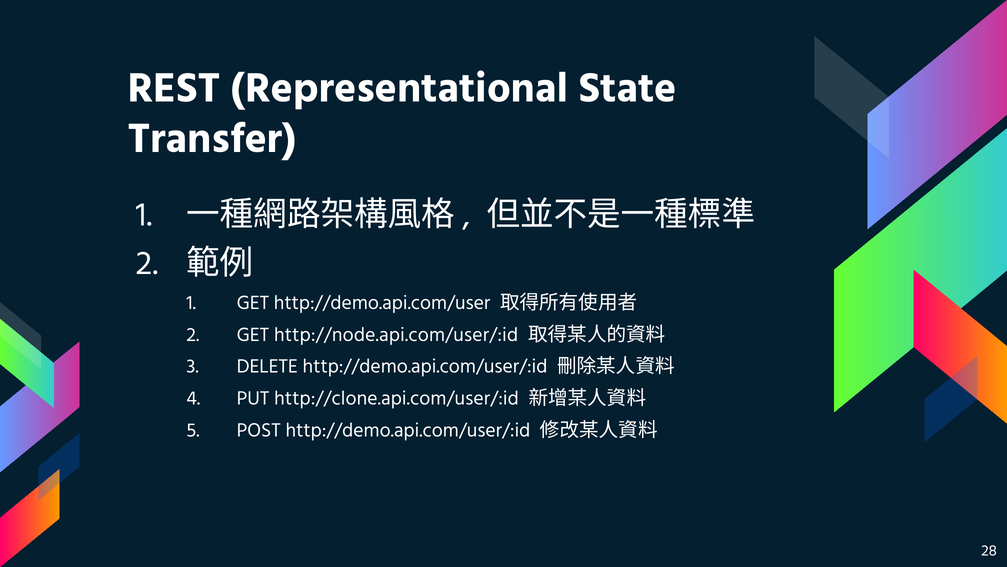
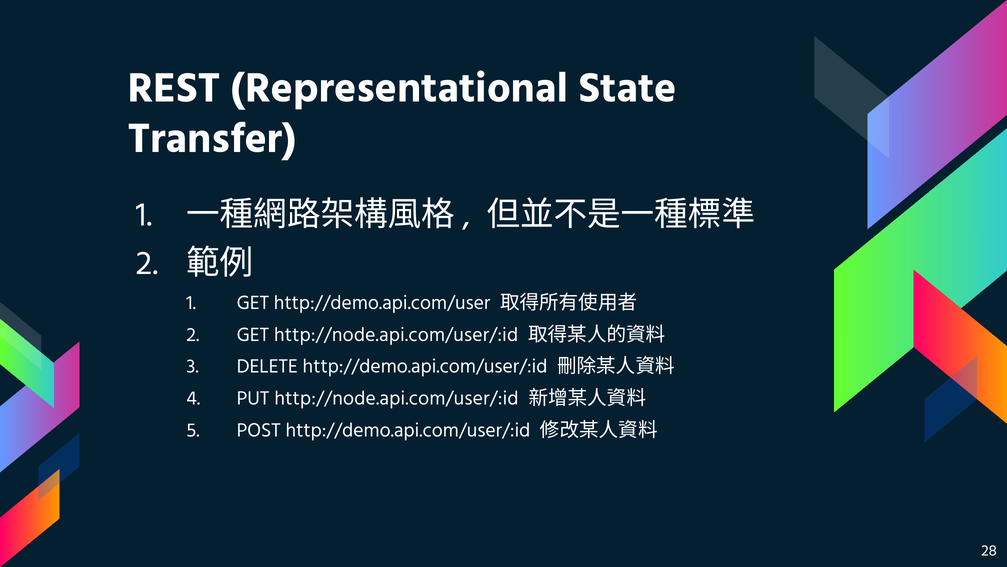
PUT http://clone.api.com/user/:id: http://clone.api.com/user/:id -> http://node.api.com/user/:id
